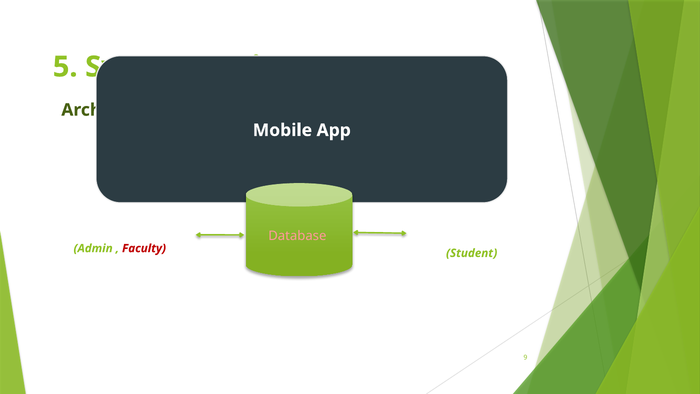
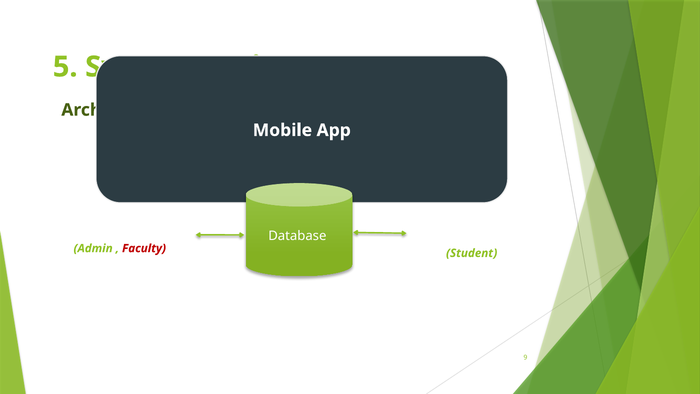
Database colour: pink -> white
